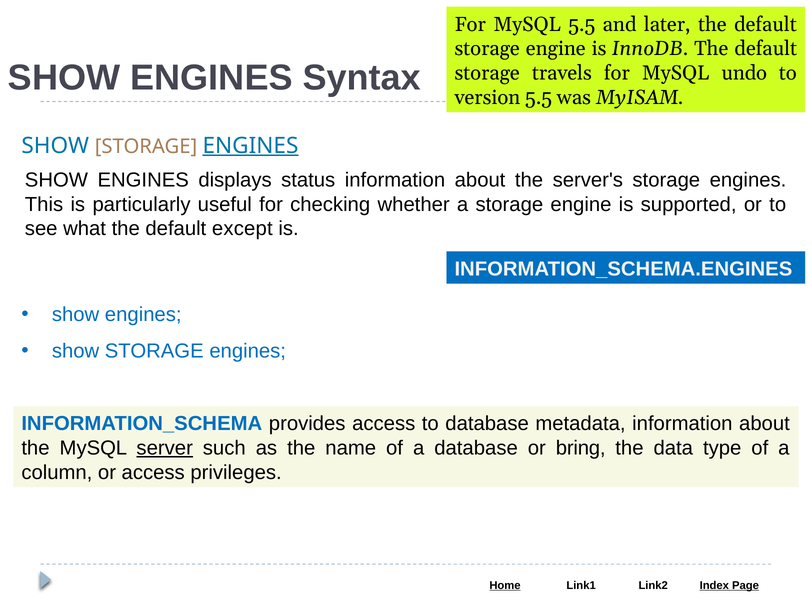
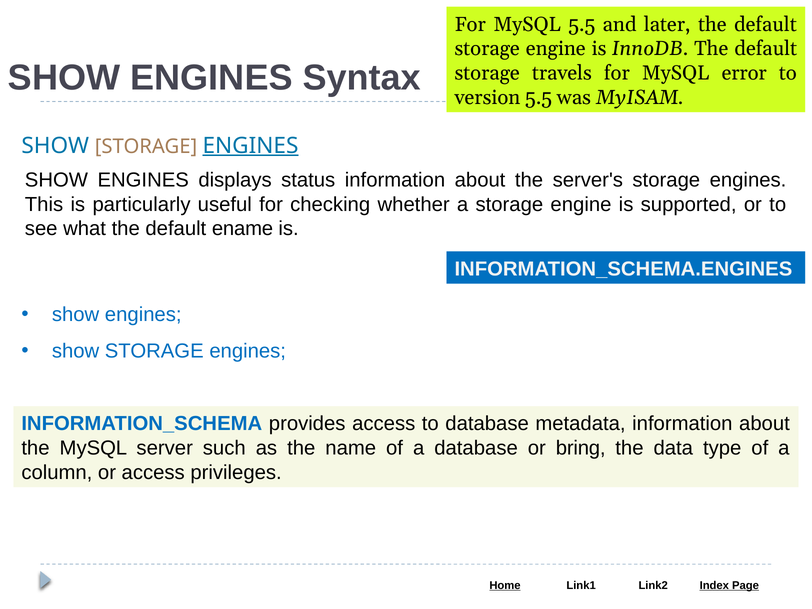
undo: undo -> error
except: except -> ename
server underline: present -> none
